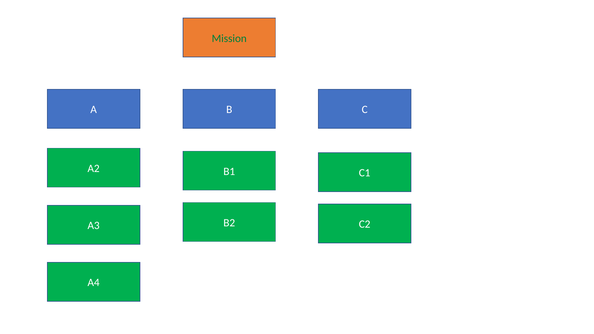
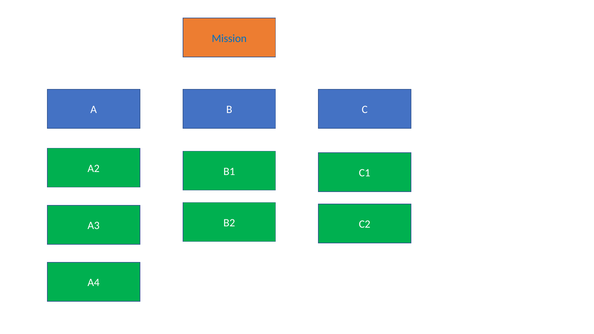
Mission colour: green -> blue
